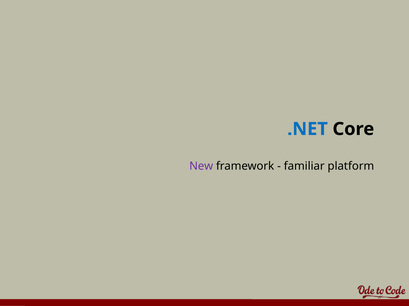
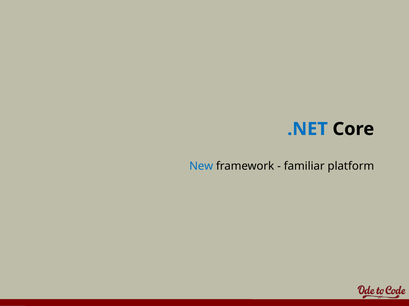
New colour: purple -> blue
